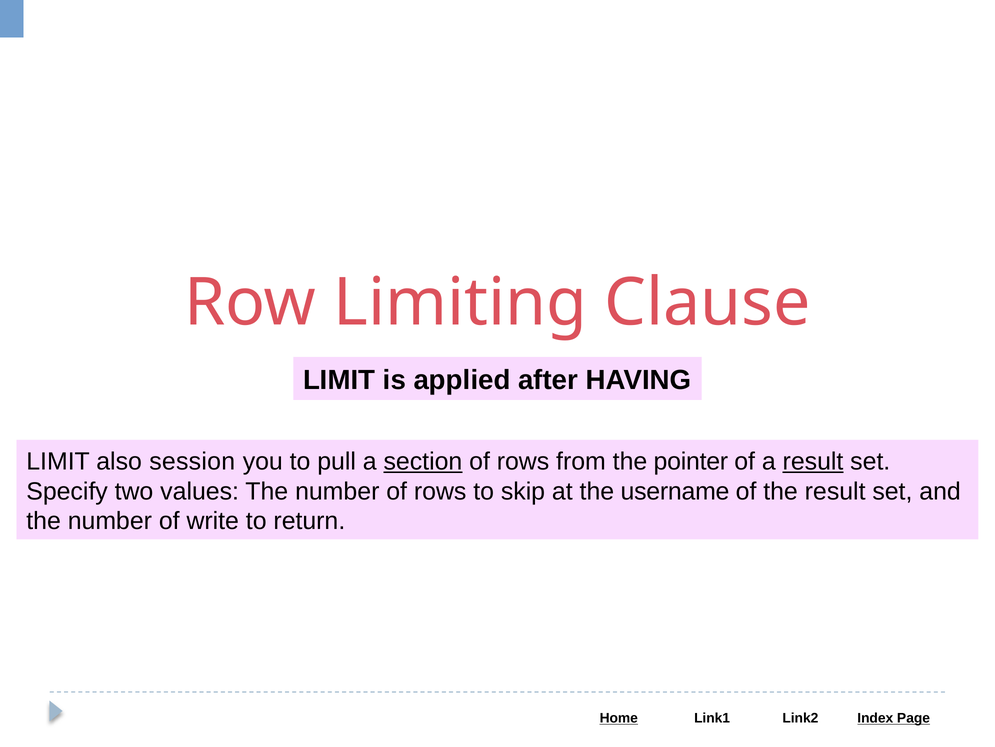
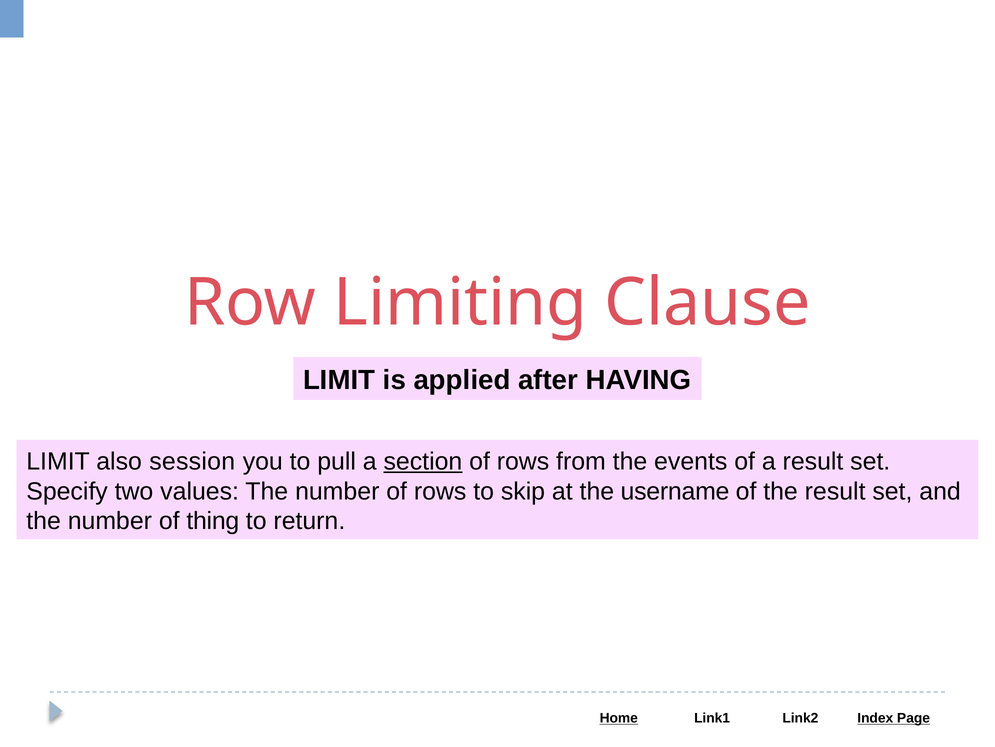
pointer: pointer -> events
result at (813, 461) underline: present -> none
write: write -> thing
